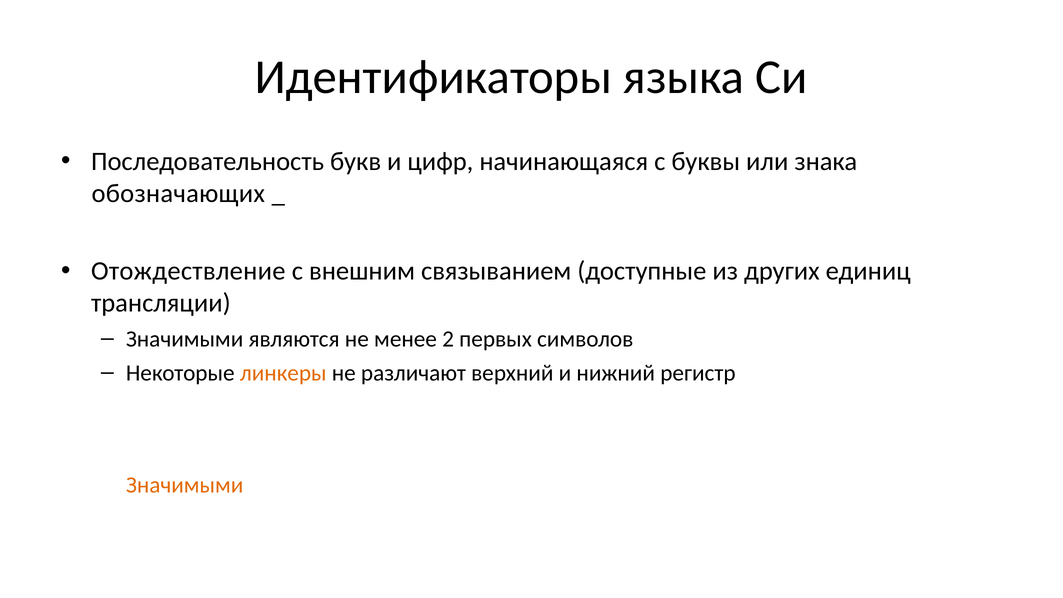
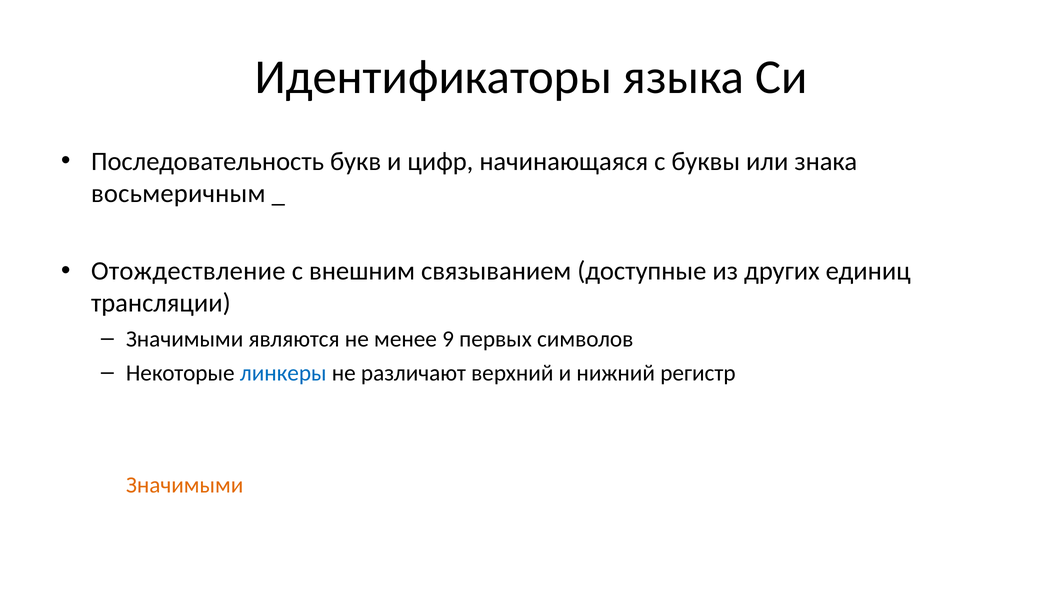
обозначающих: обозначающих -> восьмеричным
2: 2 -> 9
линкеры colour: orange -> blue
